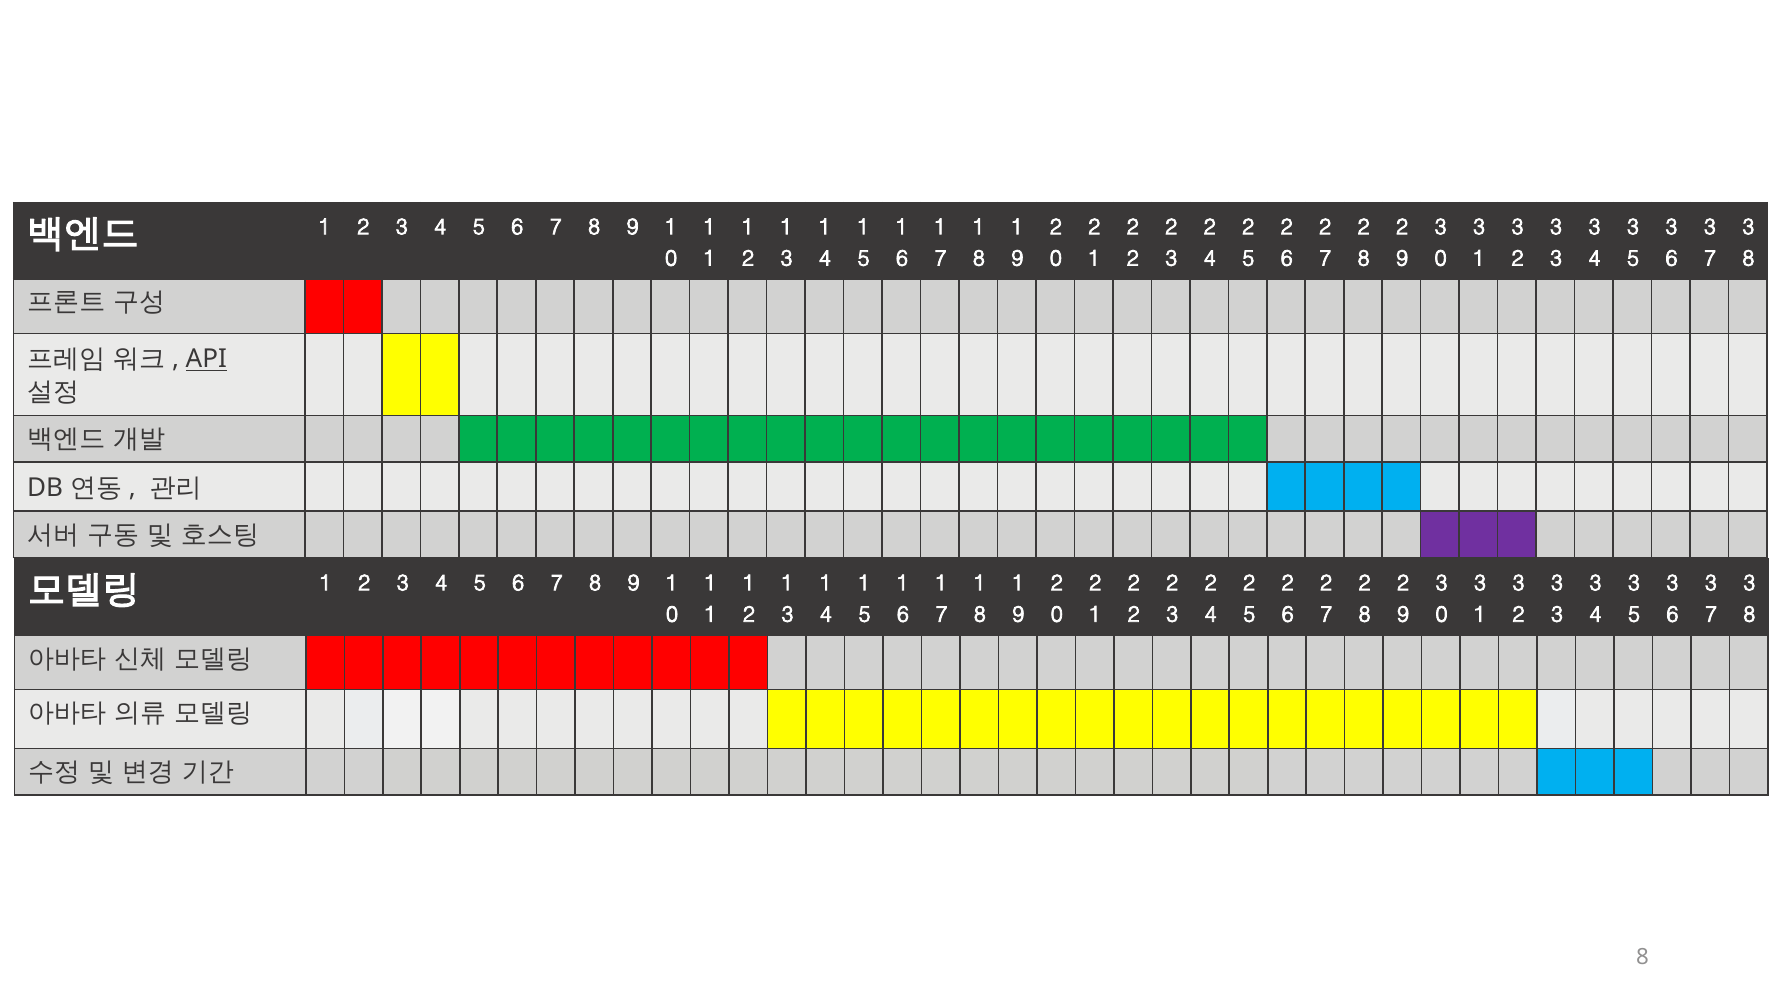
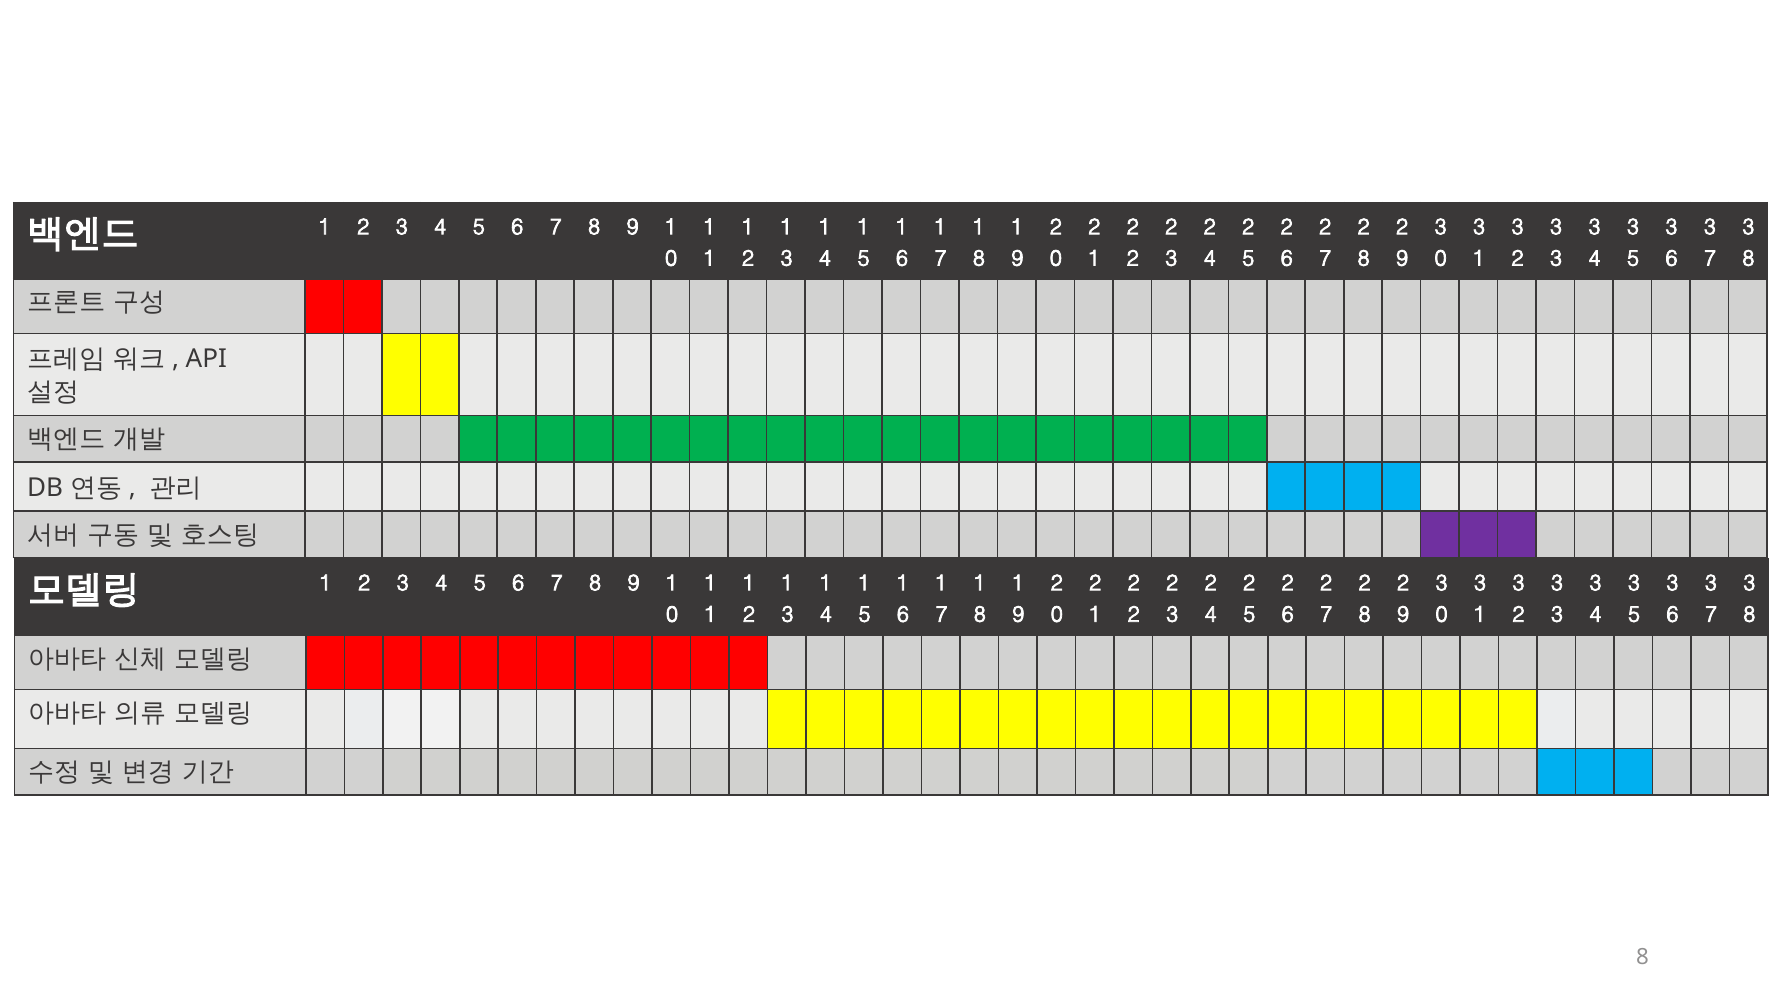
API underline: present -> none
